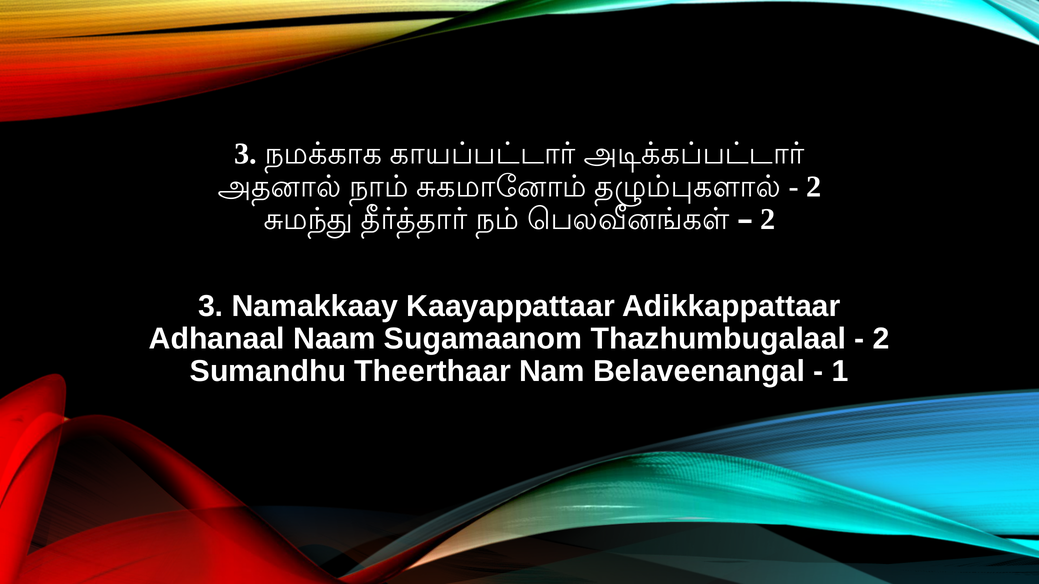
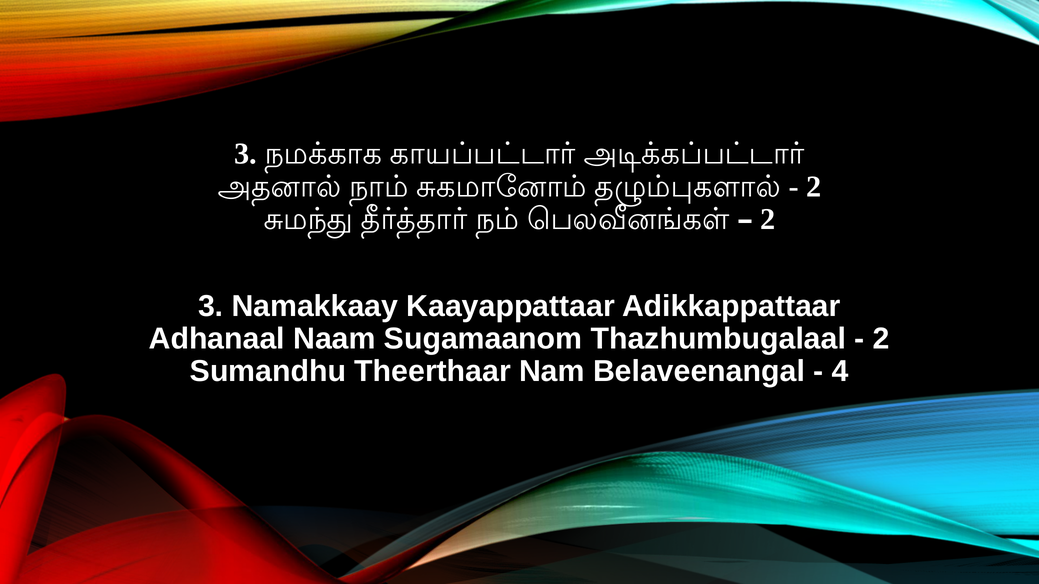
1: 1 -> 4
